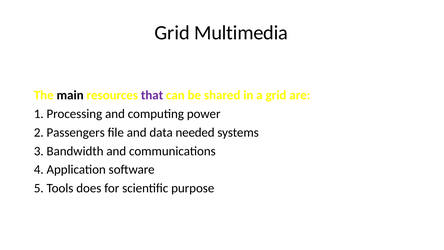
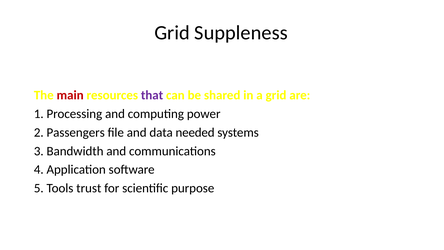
Multimedia: Multimedia -> Suppleness
main colour: black -> red
does: does -> trust
